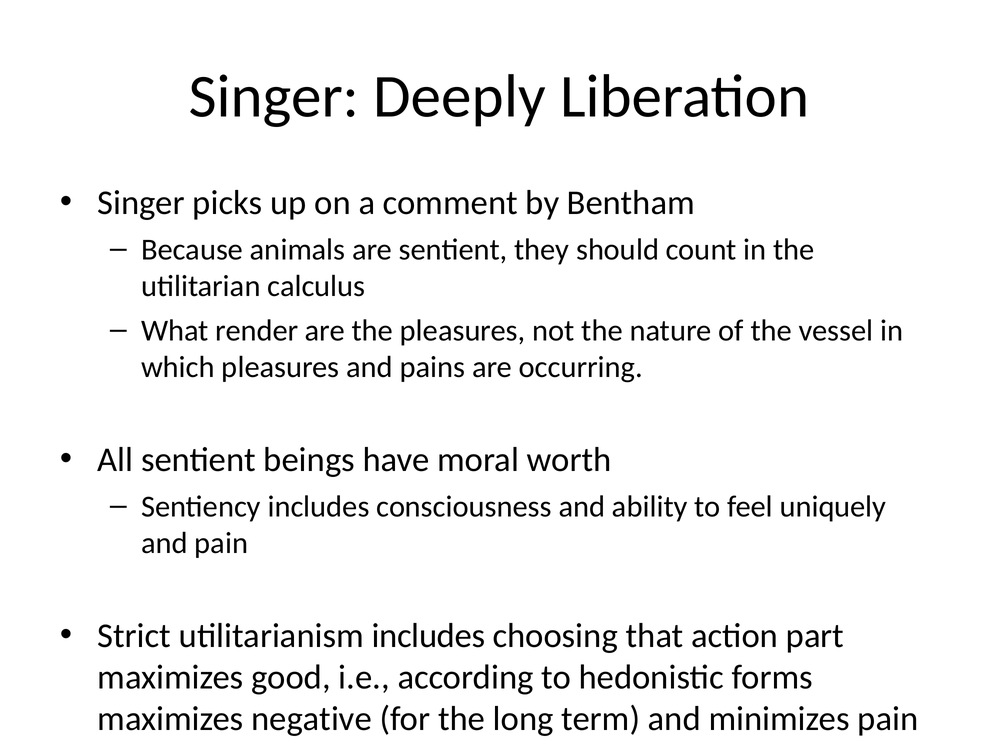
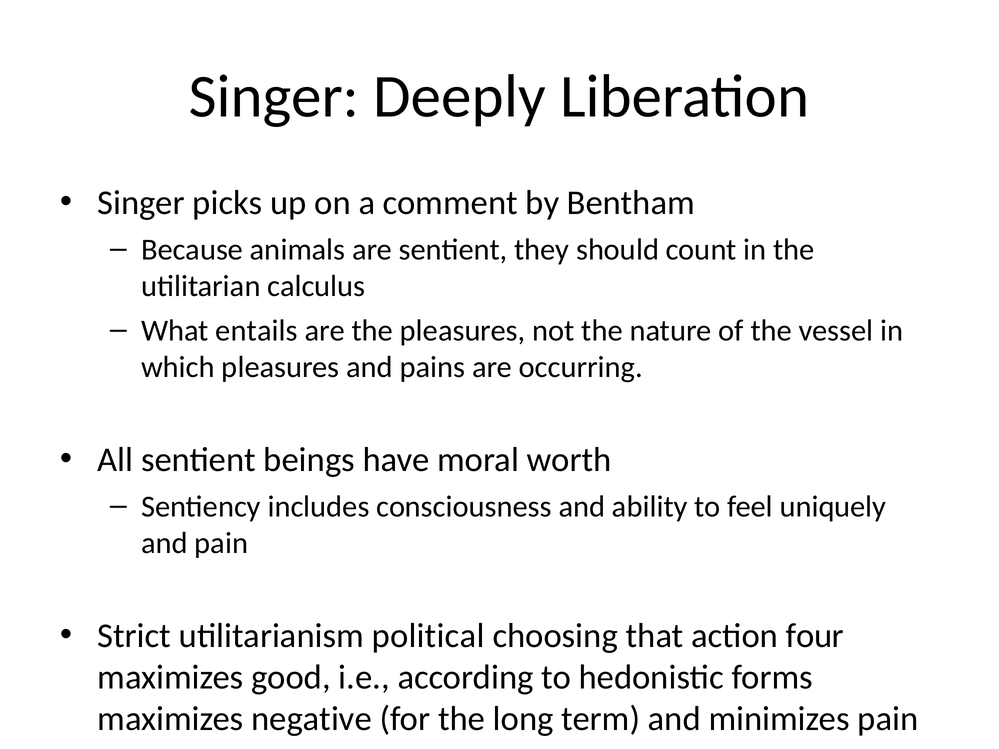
render: render -> entails
utilitarianism includes: includes -> political
part: part -> four
